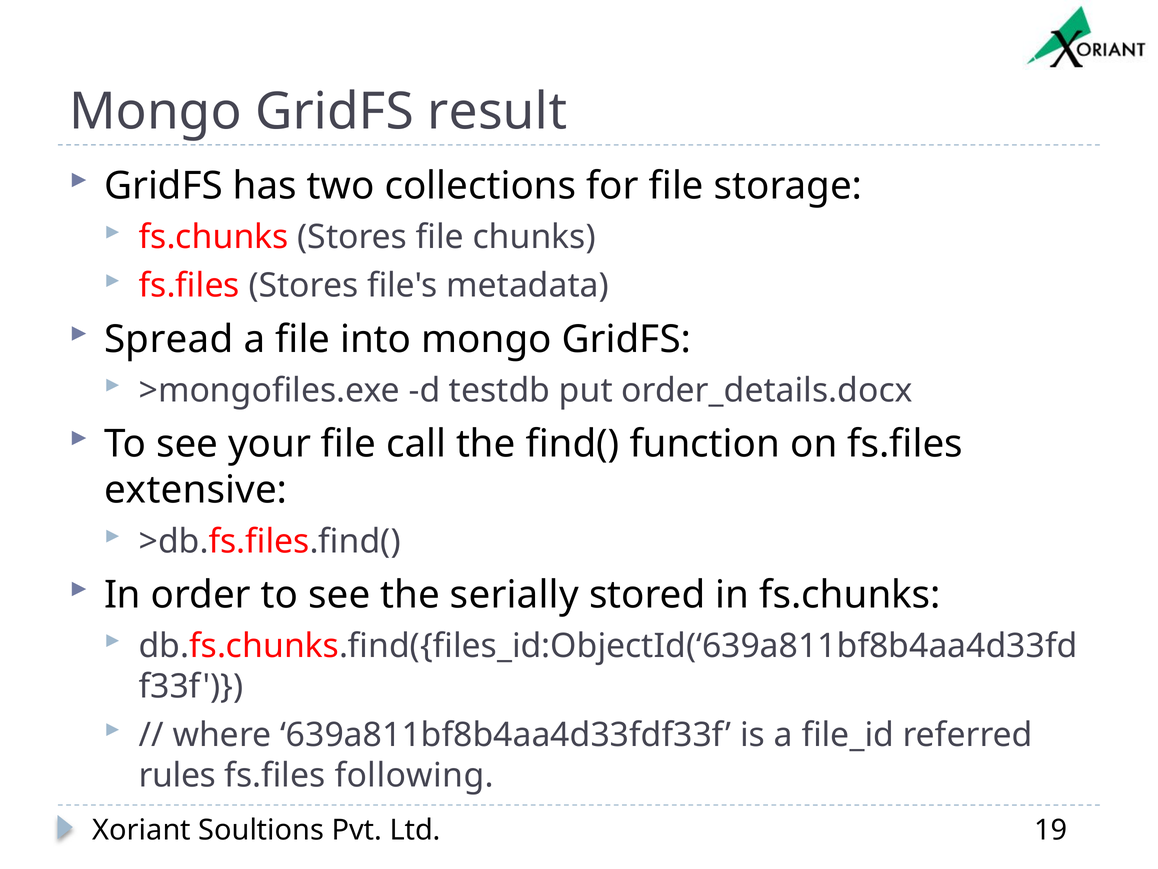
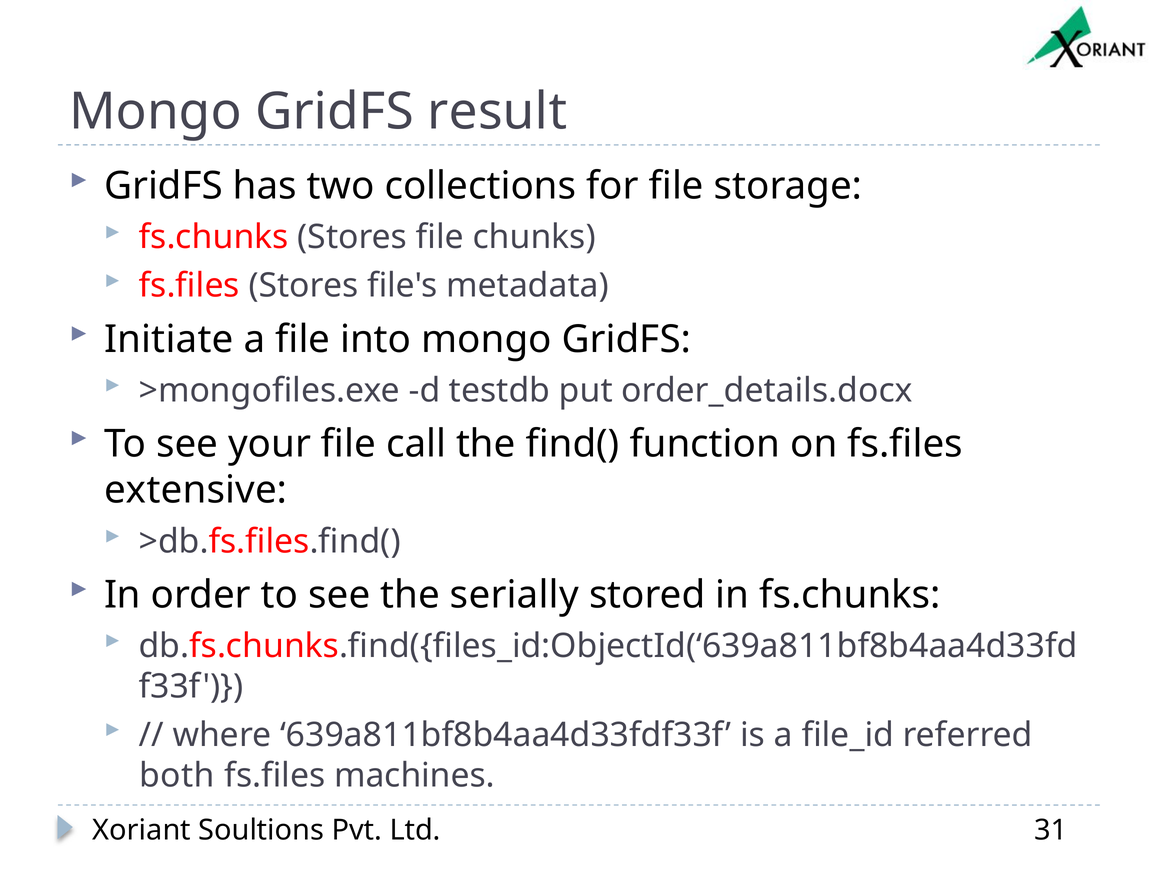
Spread: Spread -> Initiate
rules: rules -> both
following: following -> machines
19: 19 -> 31
